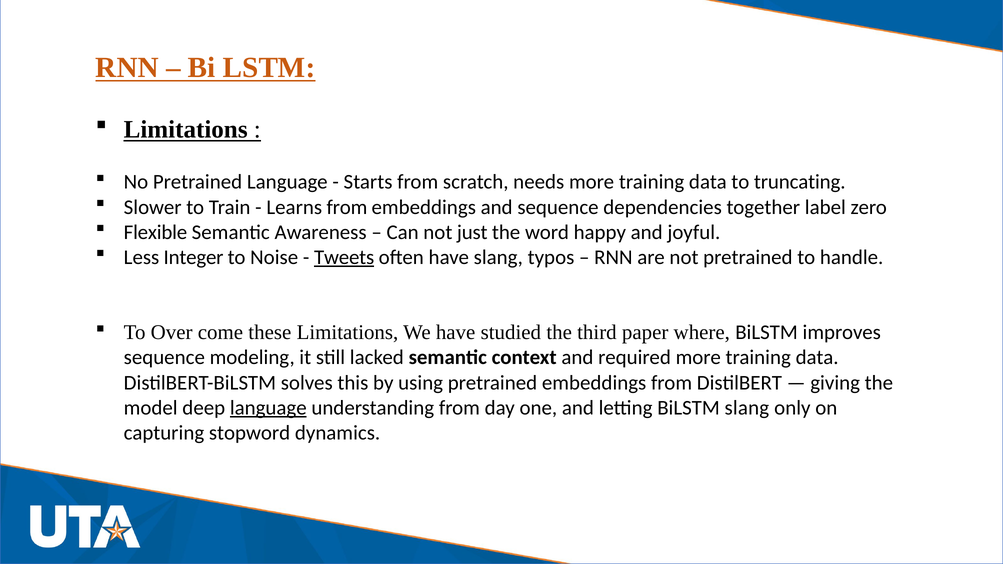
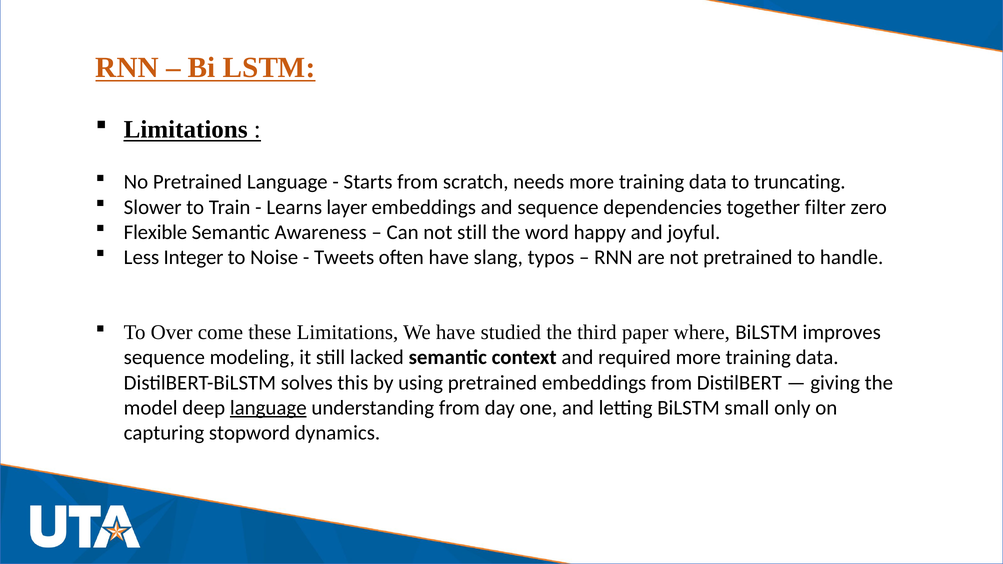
Learns from: from -> layer
label: label -> filter
not just: just -> still
Tweets underline: present -> none
BiLSTM slang: slang -> small
